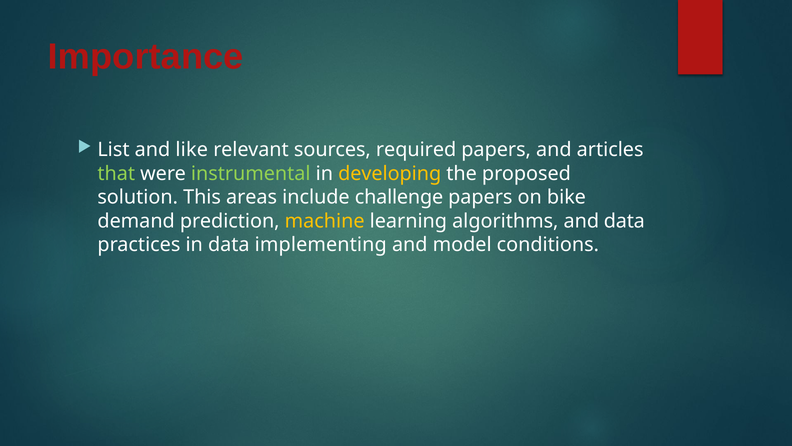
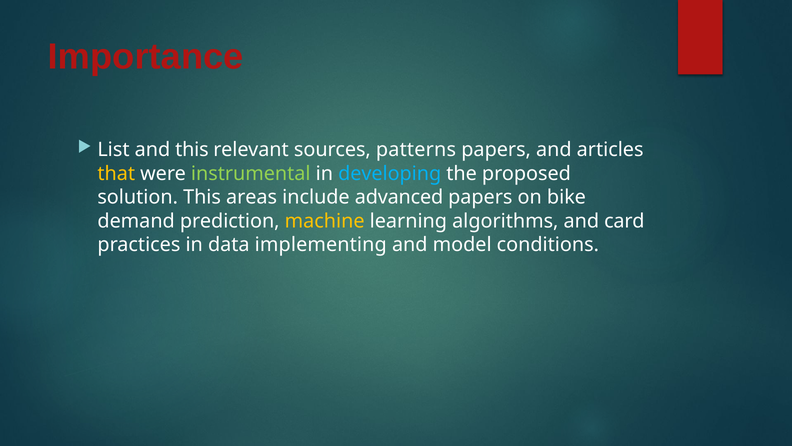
and like: like -> this
required: required -> patterns
that colour: light green -> yellow
developing colour: yellow -> light blue
challenge: challenge -> advanced
and data: data -> card
